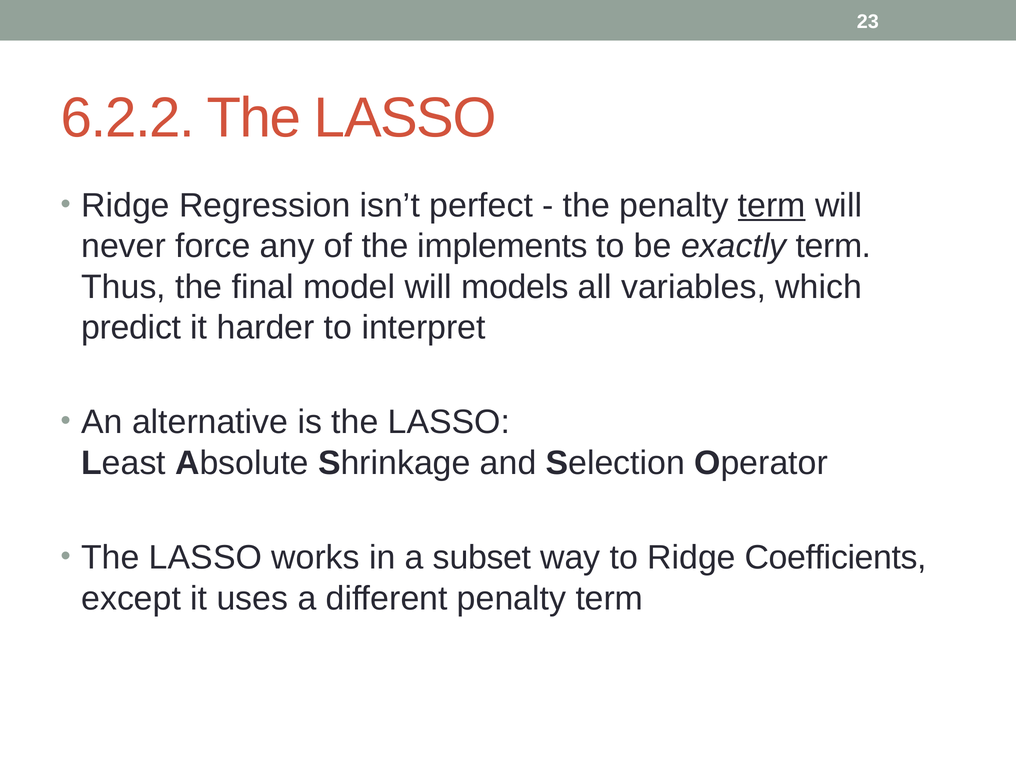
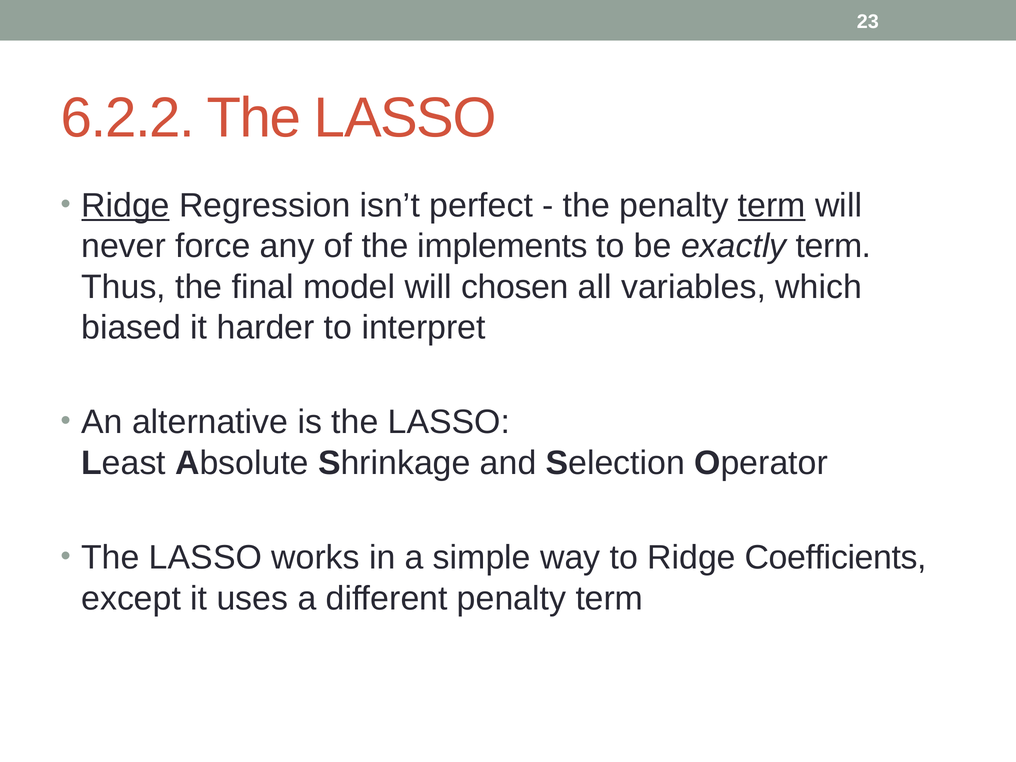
Ridge at (125, 206) underline: none -> present
models: models -> chosen
predict: predict -> biased
subset: subset -> simple
